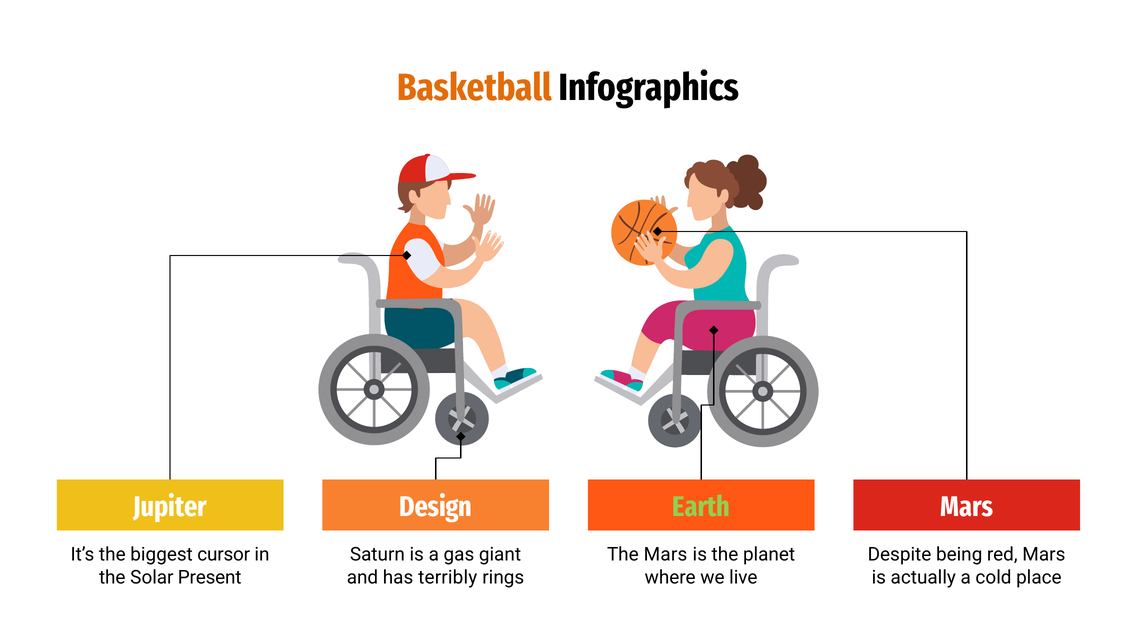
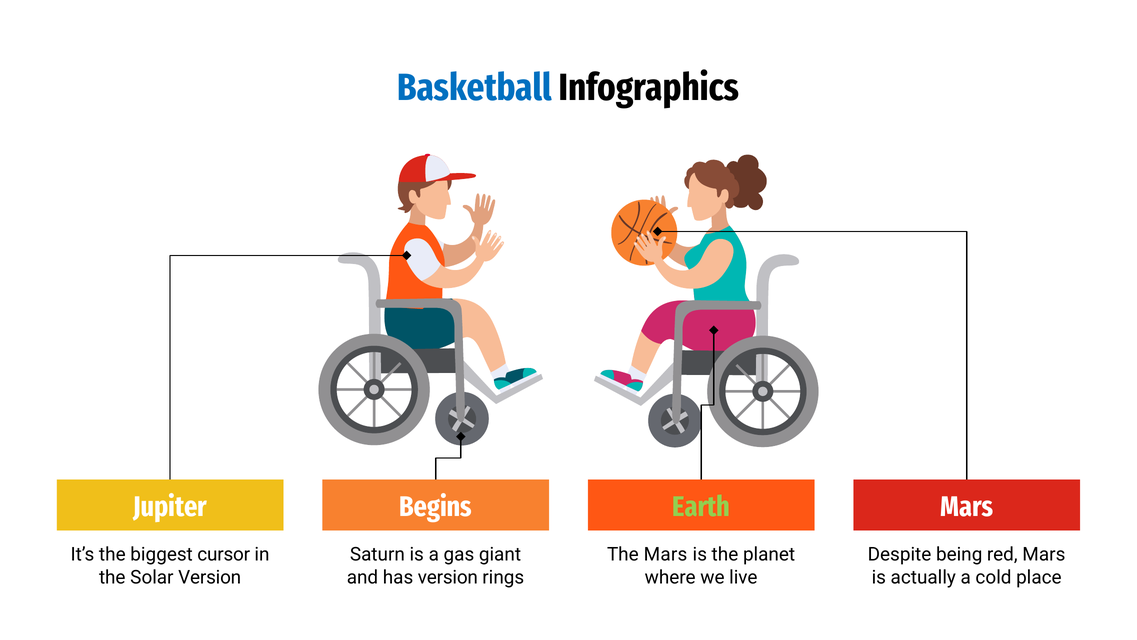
Basketball colour: orange -> blue
Design: Design -> Begins
Solar Present: Present -> Version
has terribly: terribly -> version
